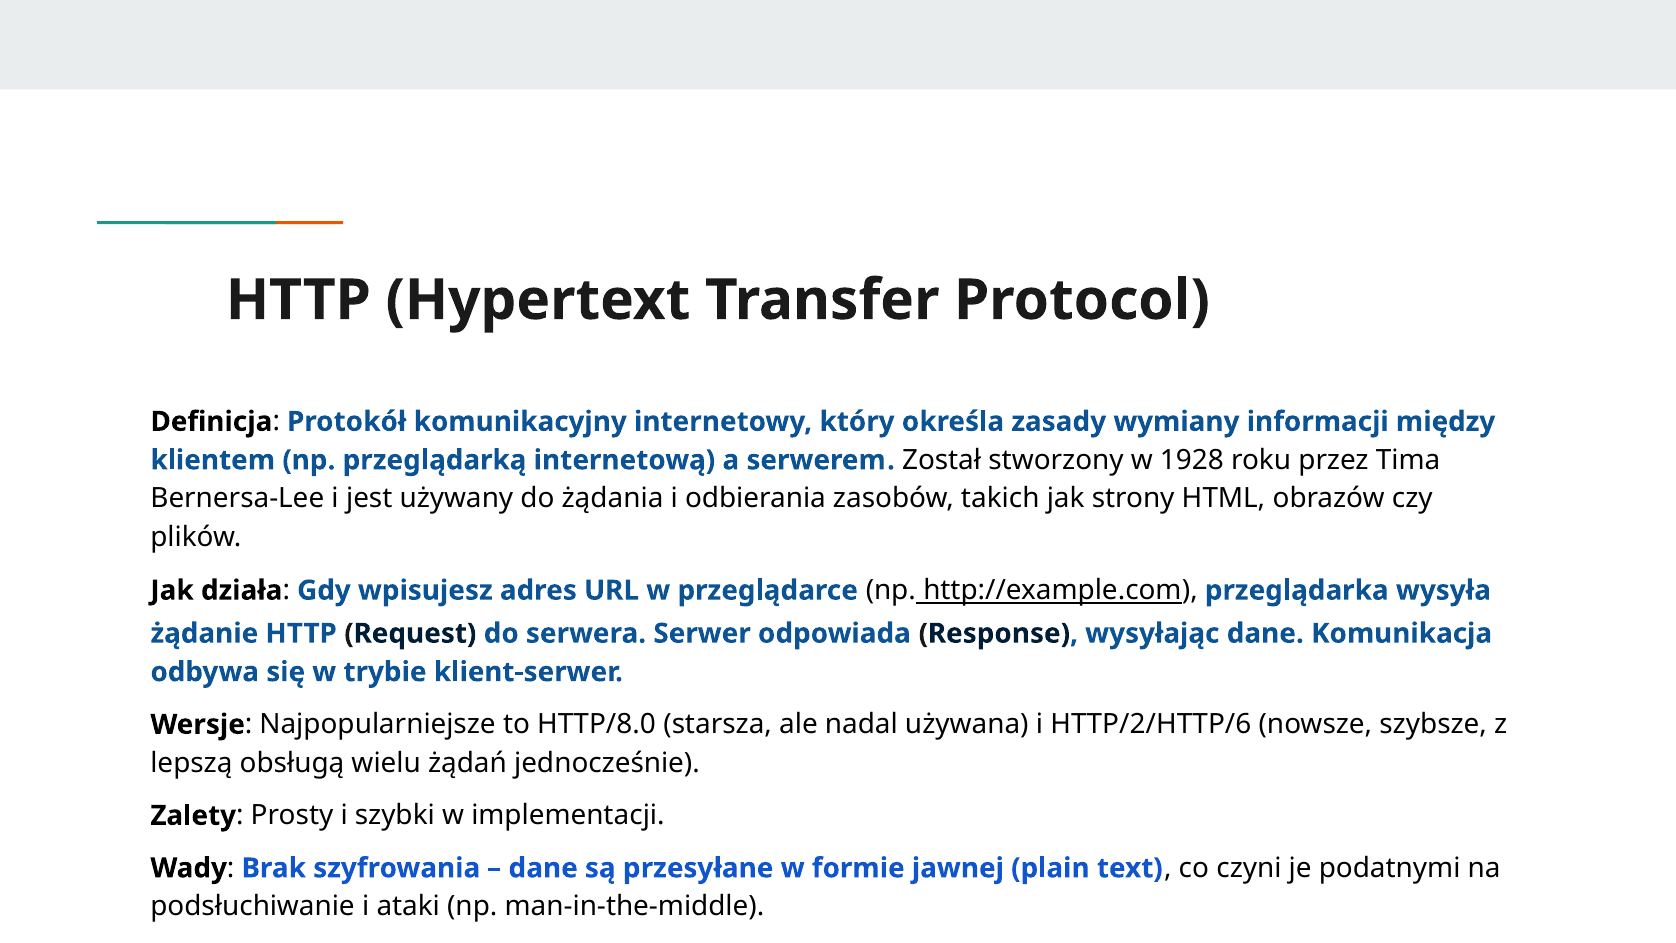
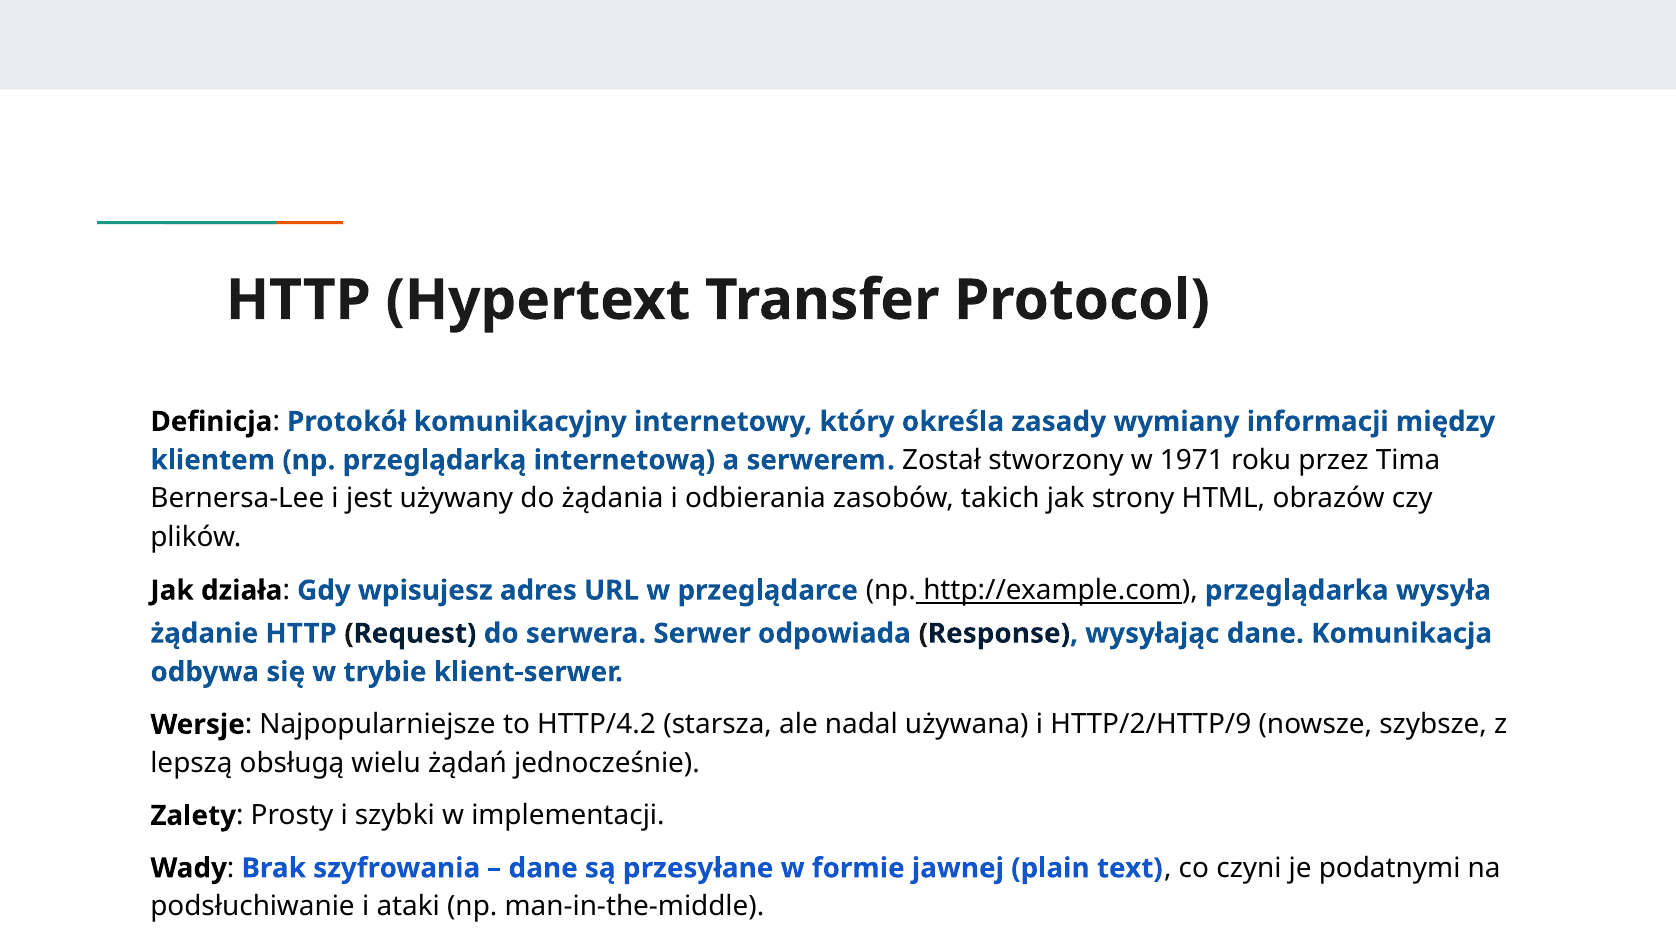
1928: 1928 -> 1971
HTTP/8.0: HTTP/8.0 -> HTTP/4.2
HTTP/2/HTTP/6: HTTP/2/HTTP/6 -> HTTP/2/HTTP/9
